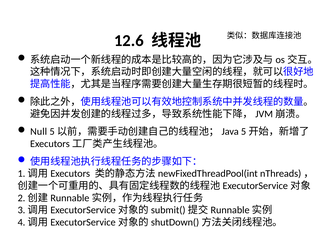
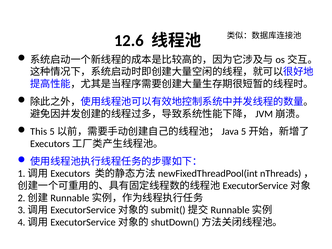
Null: Null -> This
